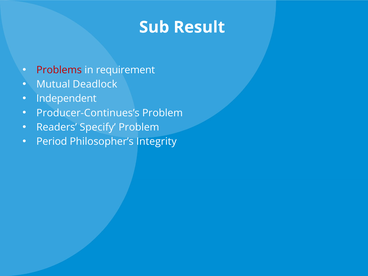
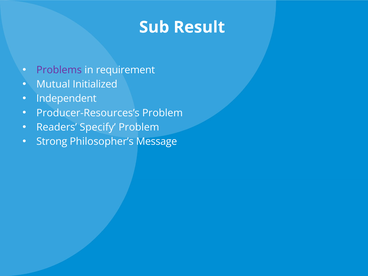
Problems colour: red -> purple
Deadlock: Deadlock -> Initialized
Producer-Continues’s: Producer-Continues’s -> Producer-Resources’s
Period: Period -> Strong
Integrity: Integrity -> Message
